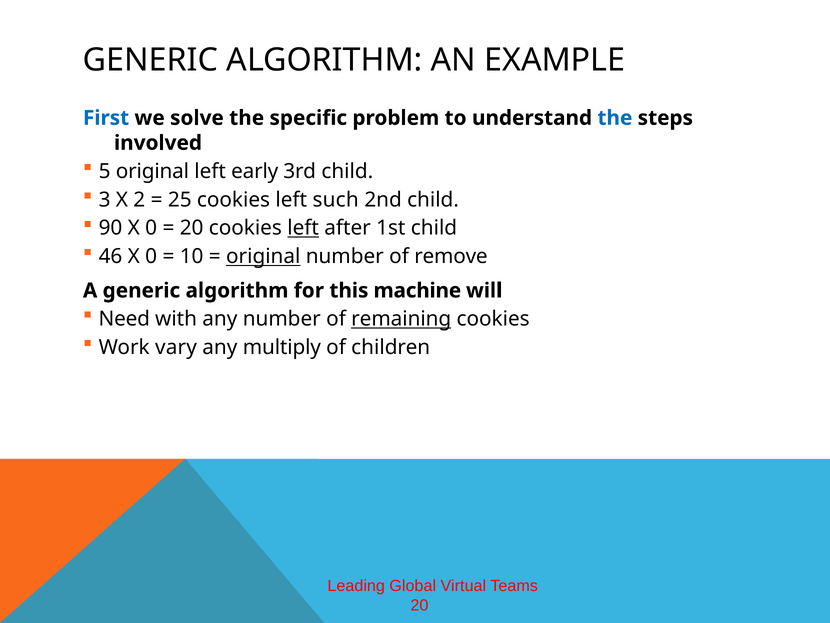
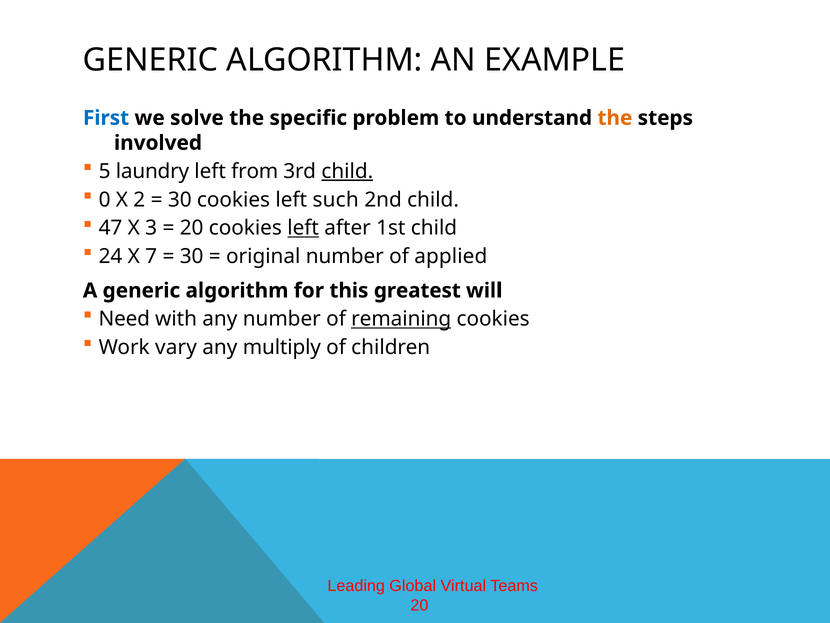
the at (615, 118) colour: blue -> orange
5 original: original -> laundry
early: early -> from
child at (347, 171) underline: none -> present
3: 3 -> 0
25 at (180, 200): 25 -> 30
90: 90 -> 47
0 at (151, 228): 0 -> 3
46: 46 -> 24
0 at (151, 256): 0 -> 7
10 at (192, 256): 10 -> 30
original at (263, 256) underline: present -> none
remove: remove -> applied
machine: machine -> greatest
